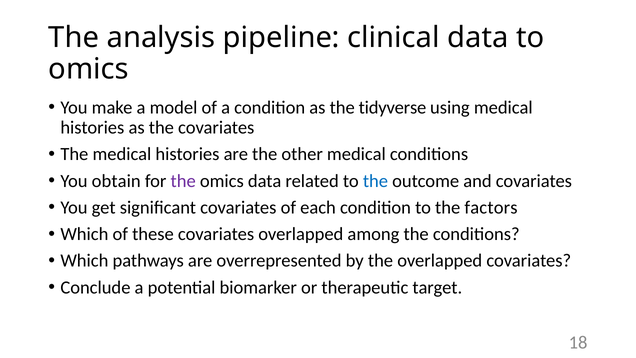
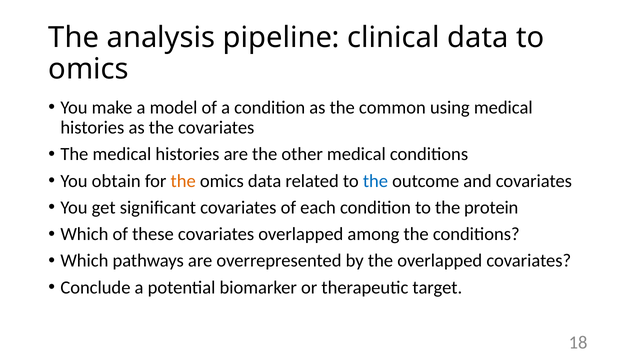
tidyverse: tidyverse -> common
the at (183, 181) colour: purple -> orange
factors: factors -> protein
